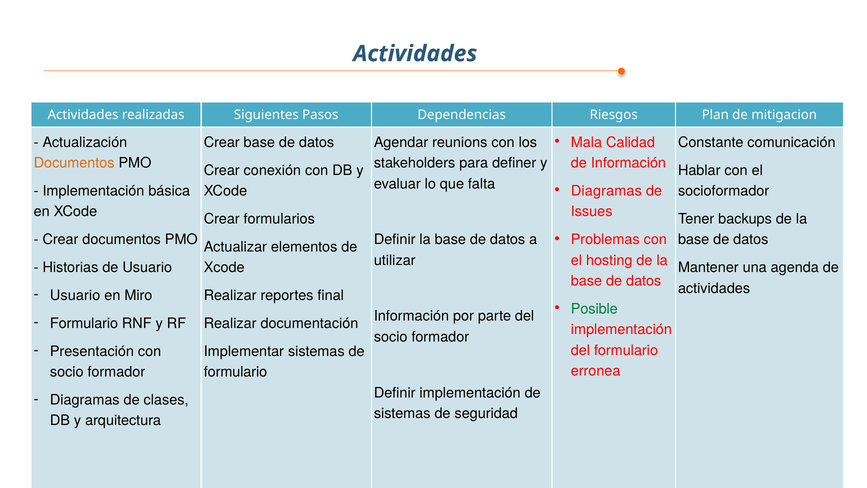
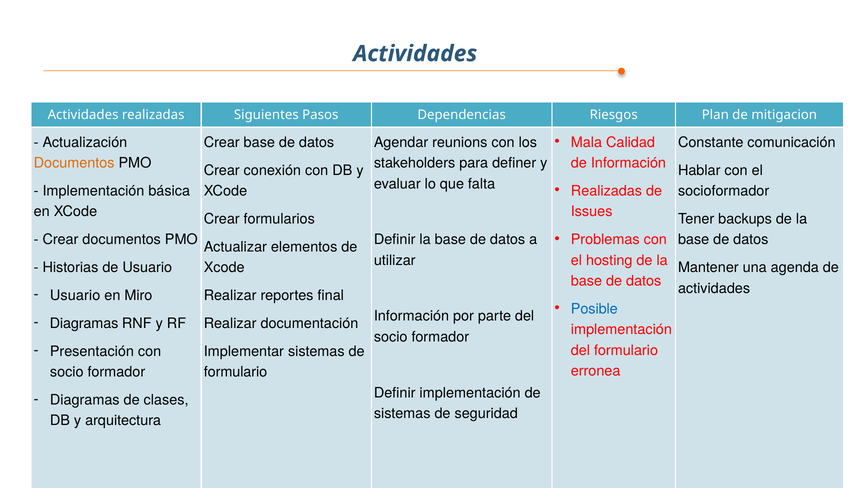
Diagramas at (606, 191): Diagramas -> Realizadas
Posible colour: green -> blue
Formulario at (84, 323): Formulario -> Diagramas
